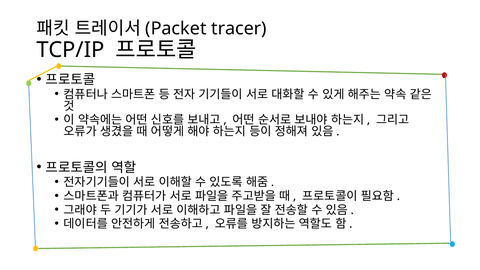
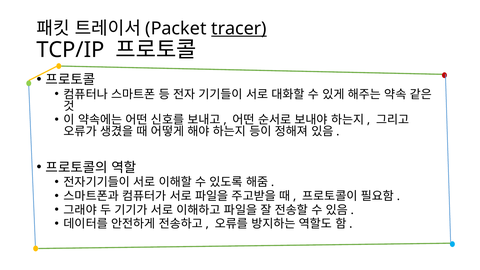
tracer underline: none -> present
